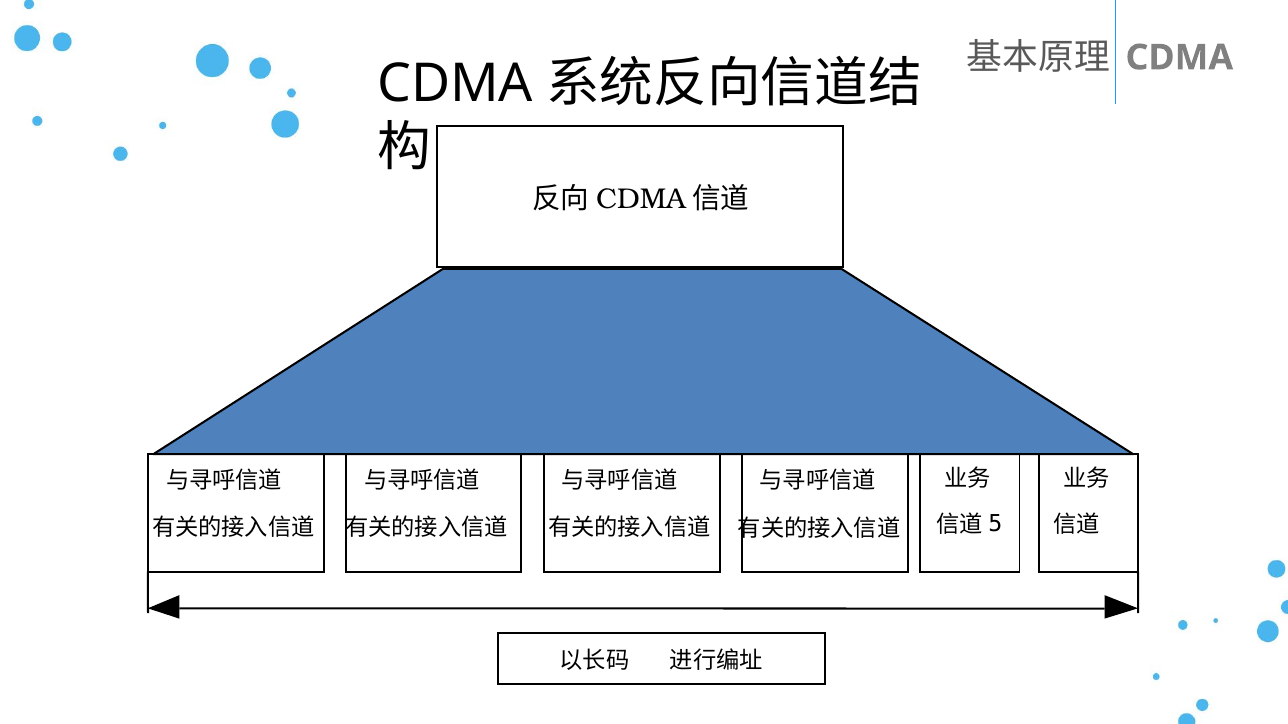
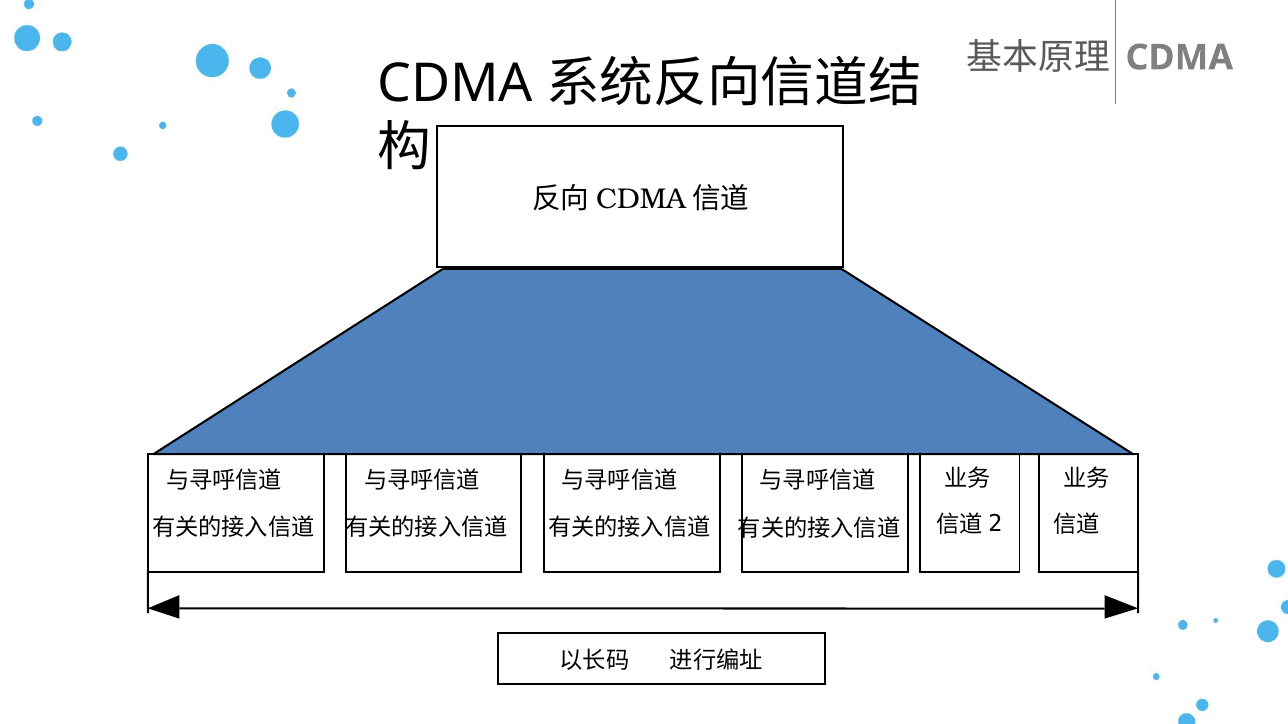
5: 5 -> 2
